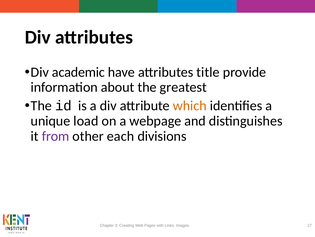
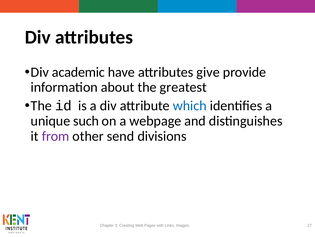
title: title -> give
which colour: orange -> blue
load: load -> such
each: each -> send
